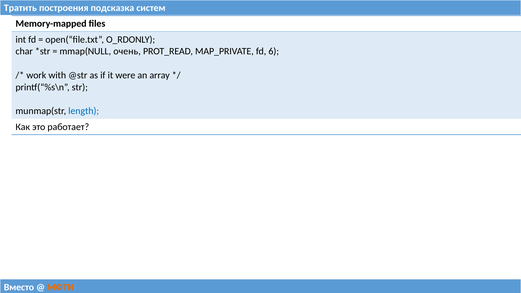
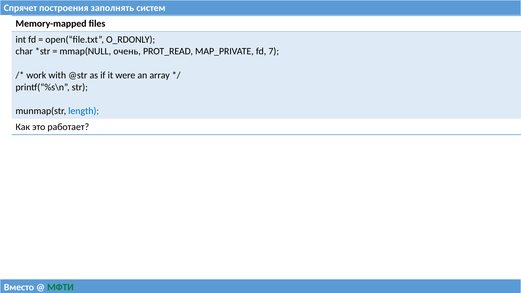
Тратить: Тратить -> Спрячет
подсказка: подсказка -> заполнять
6: 6 -> 7
МФТИ colour: orange -> green
